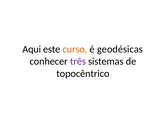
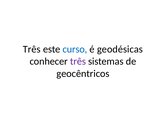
Aqui at (32, 49): Aqui -> Três
curso colour: orange -> blue
topocêntrico: topocêntrico -> geocêntricos
